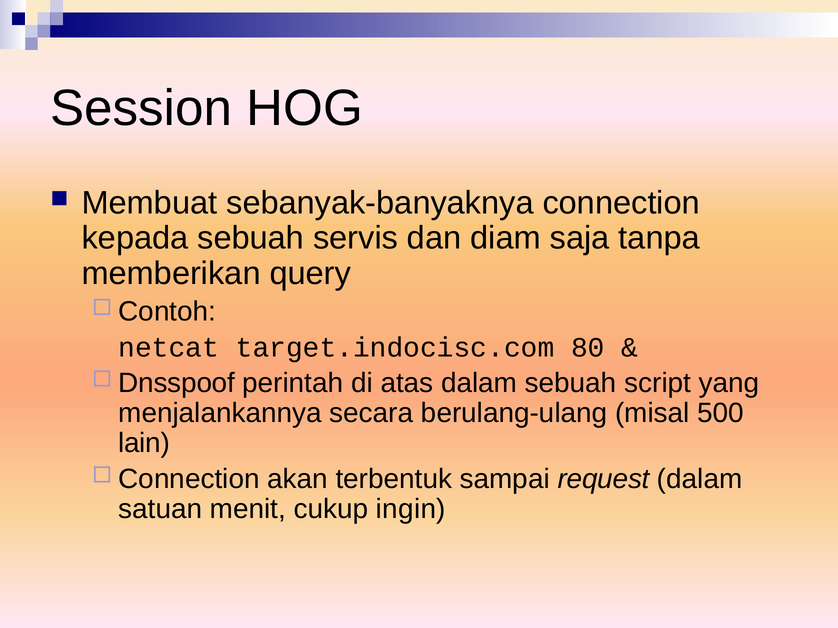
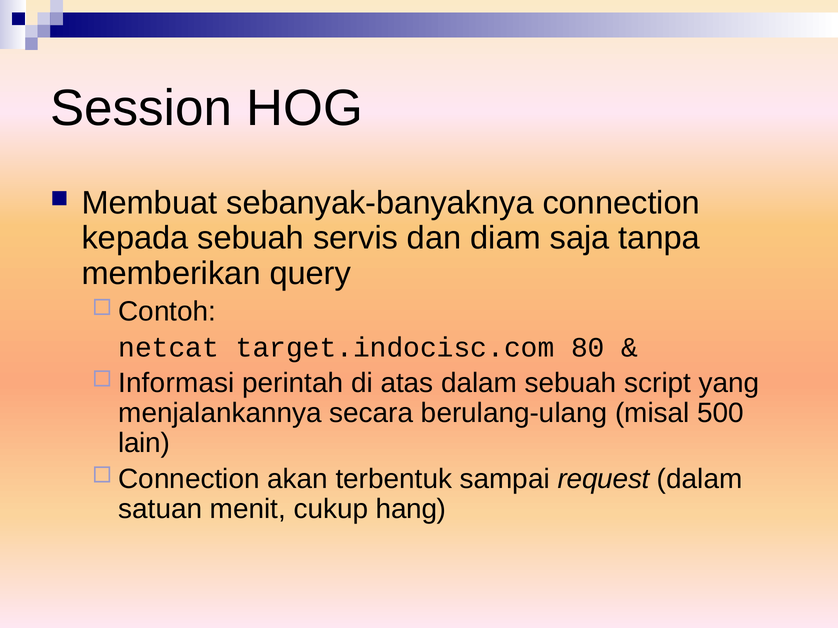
Dnsspoof: Dnsspoof -> Informasi
ingin: ingin -> hang
